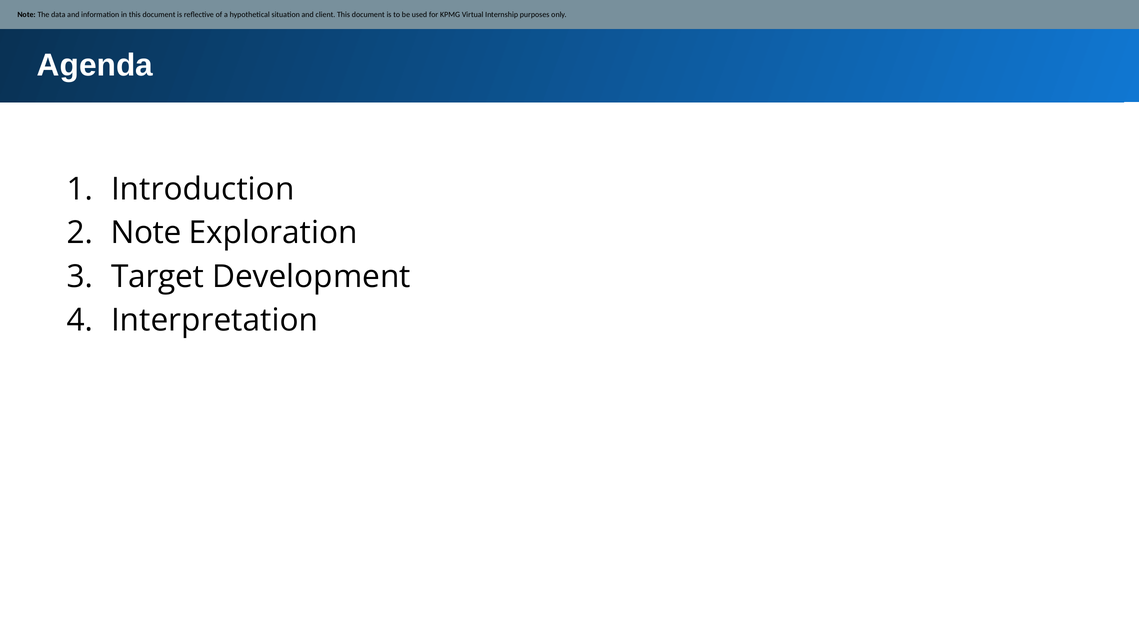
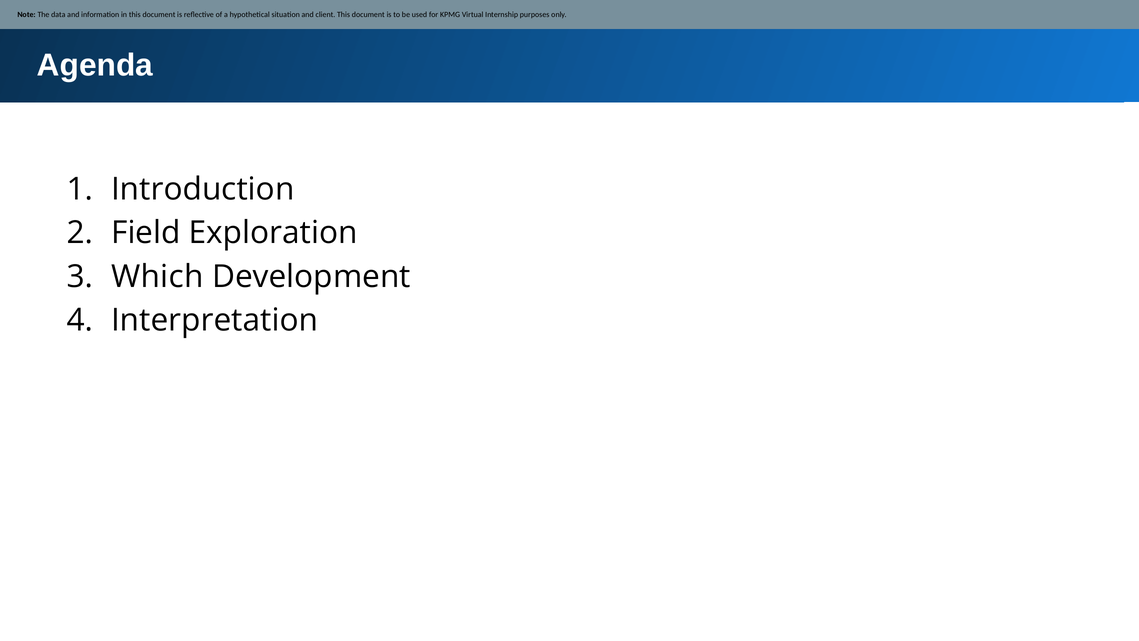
Note at (146, 233): Note -> Field
Target: Target -> Which
